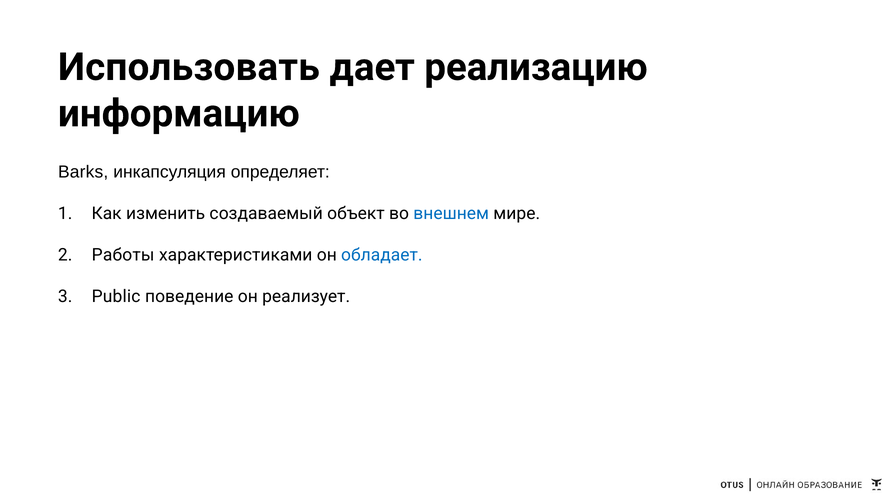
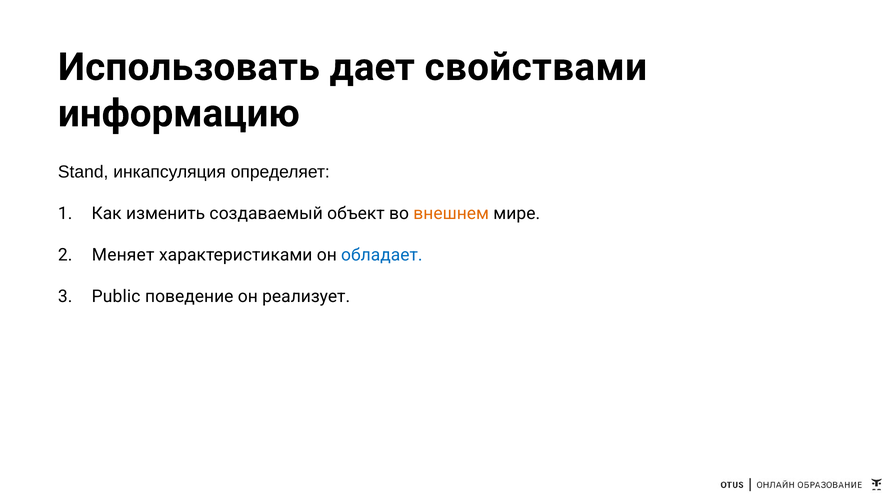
реализацию: реализацию -> свойствами
Barks: Barks -> Stand
внешнем colour: blue -> orange
Работы: Работы -> Меняет
